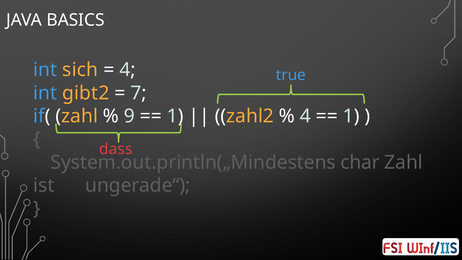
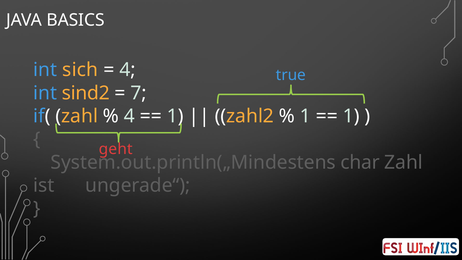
gibt2: gibt2 -> sind2
9 at (129, 116): 9 -> 4
4 at (305, 116): 4 -> 1
dass: dass -> geht
